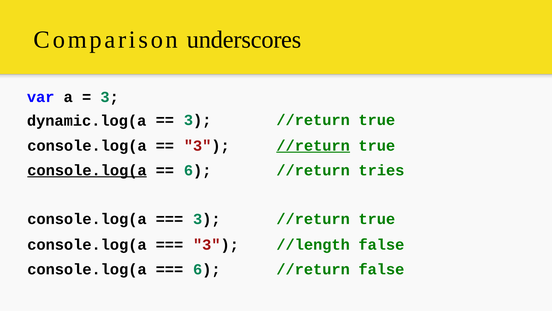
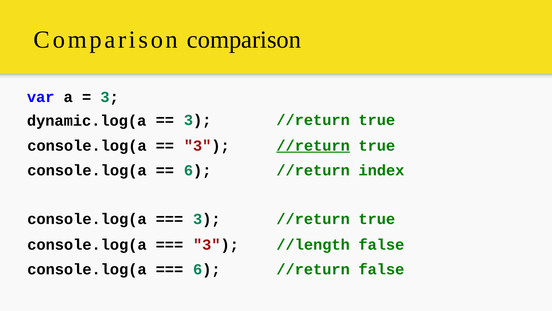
Comparison underscores: underscores -> comparison
console.log(a at (87, 170) underline: present -> none
tries: tries -> index
